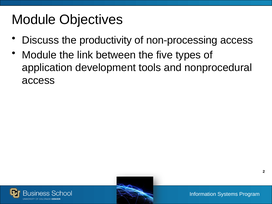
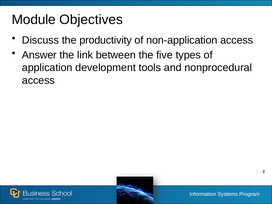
non-processing: non-processing -> non-application
Module at (39, 55): Module -> Answer
